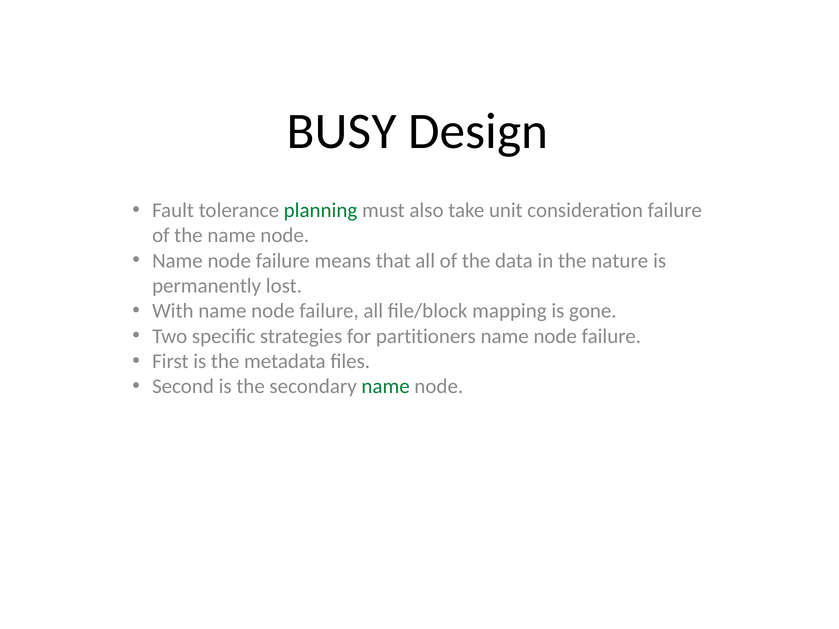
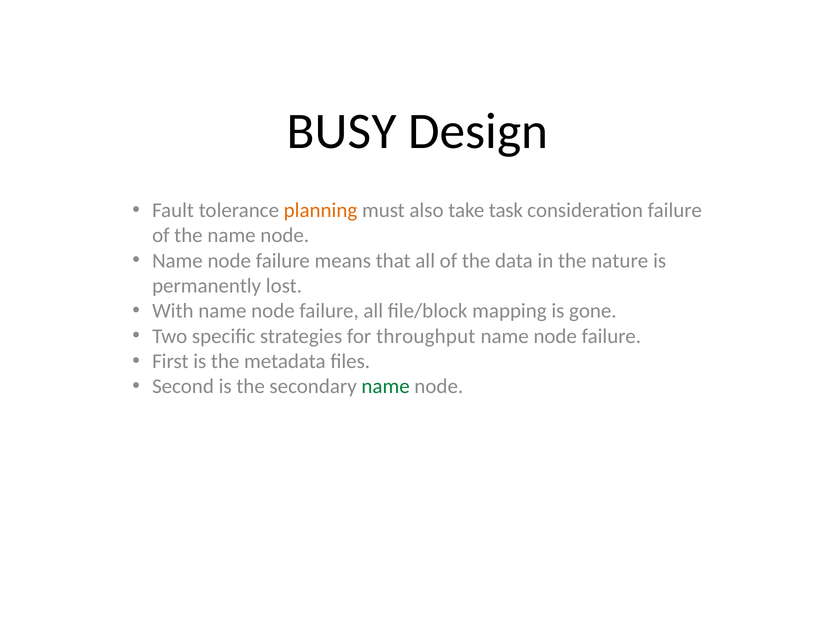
planning colour: green -> orange
unit: unit -> task
partitioners: partitioners -> throughput
